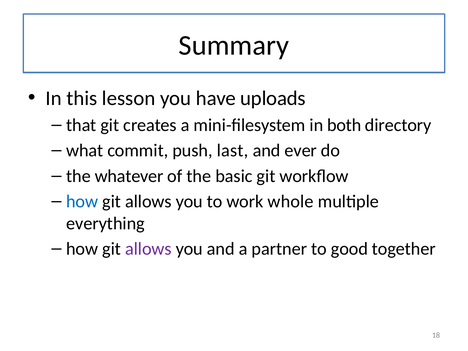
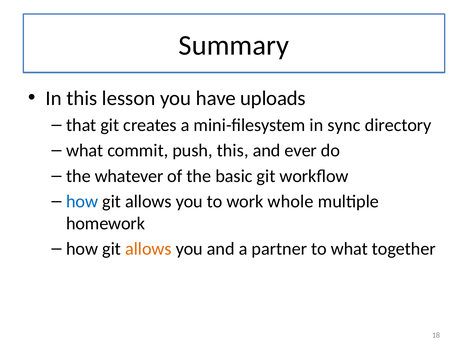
both: both -> sync
push last: last -> this
everything: everything -> homework
allows at (148, 249) colour: purple -> orange
to good: good -> what
